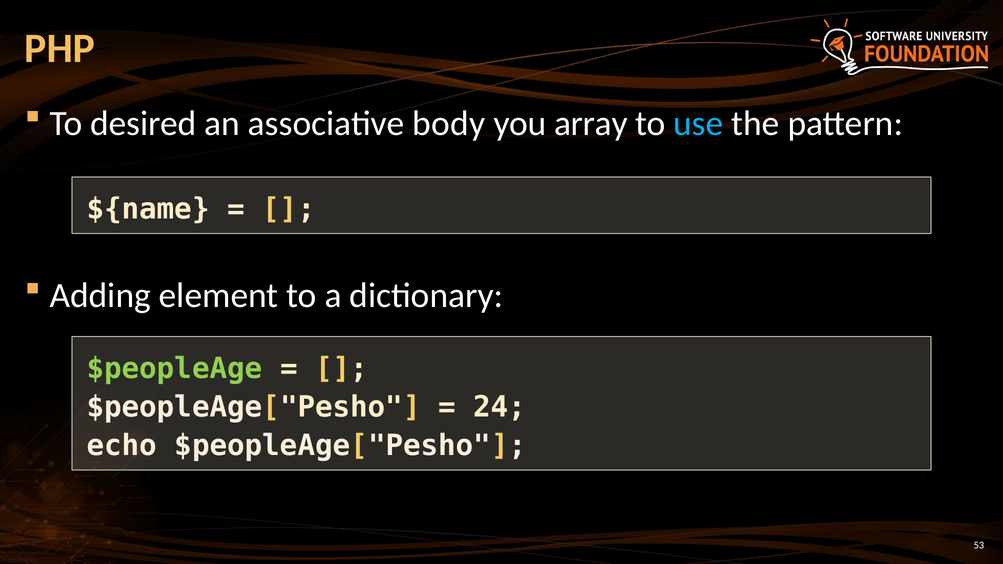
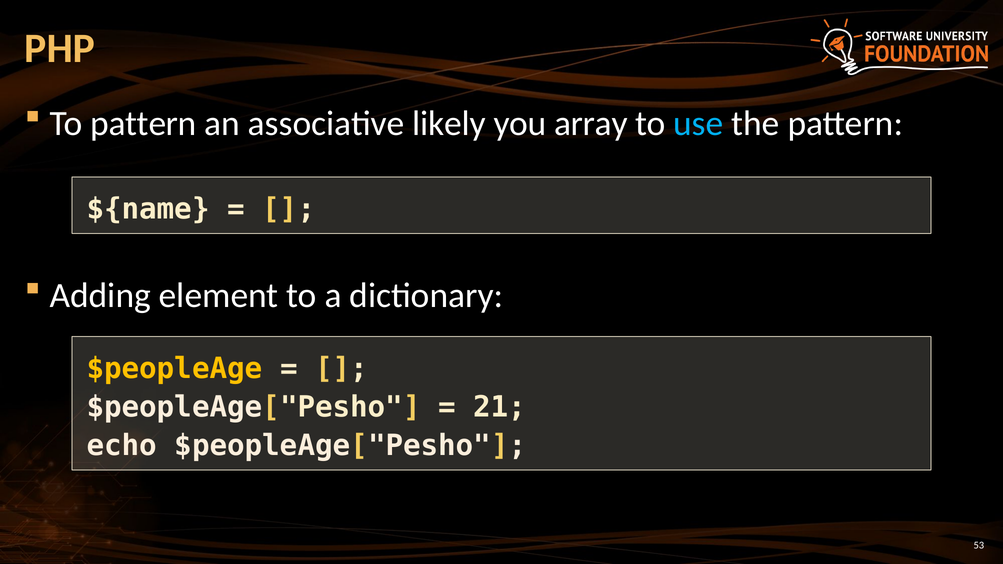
To desired: desired -> pattern
body: body -> likely
$peopleAge colour: light green -> yellow
24: 24 -> 21
